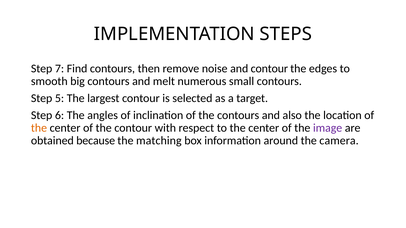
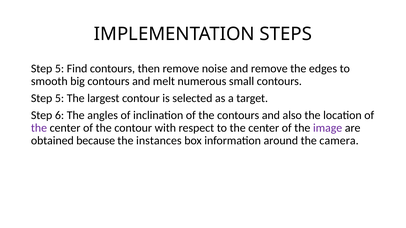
7 at (60, 69): 7 -> 5
and contour: contour -> remove
the at (39, 128) colour: orange -> purple
matching: matching -> instances
